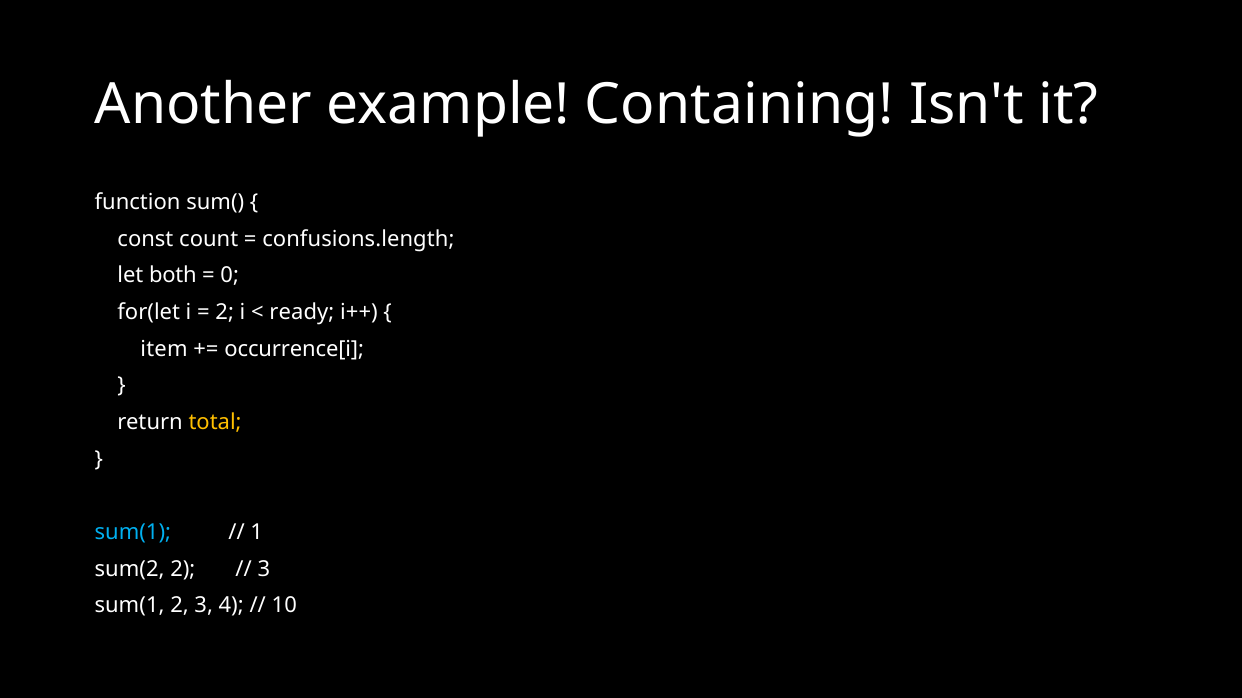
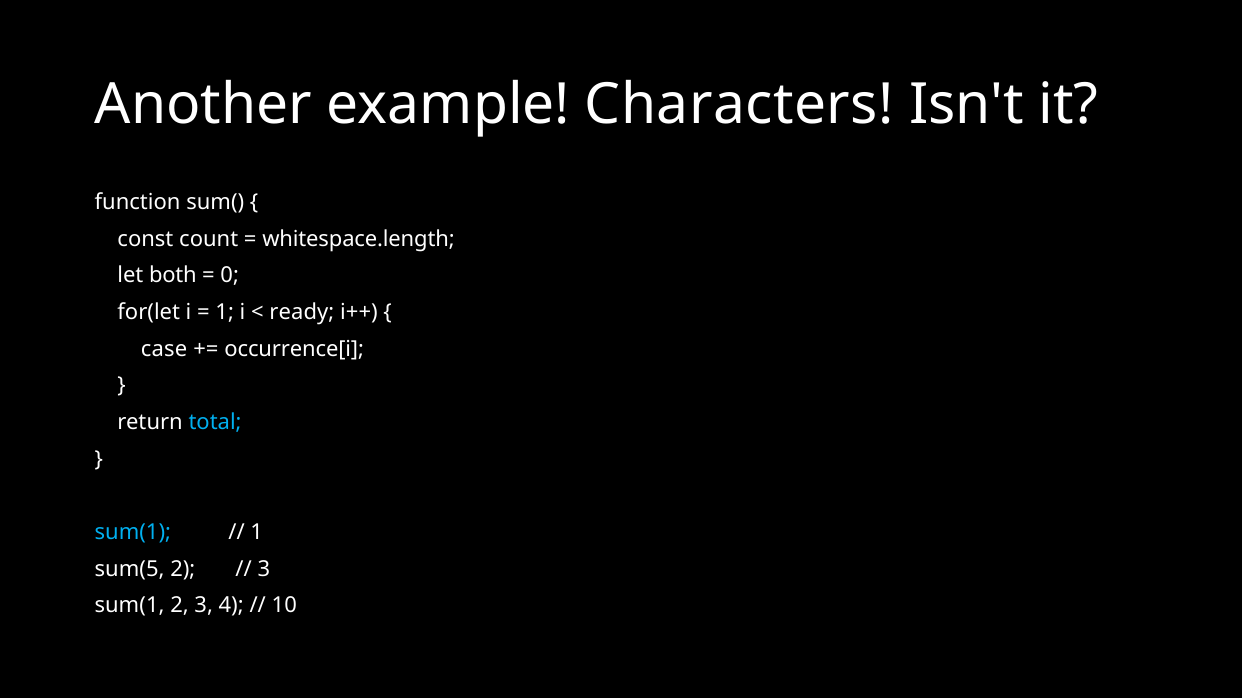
Containing: Containing -> Characters
confusions.length: confusions.length -> whitespace.length
2 at (225, 312): 2 -> 1
item: item -> case
total colour: yellow -> light blue
sum(2: sum(2 -> sum(5
